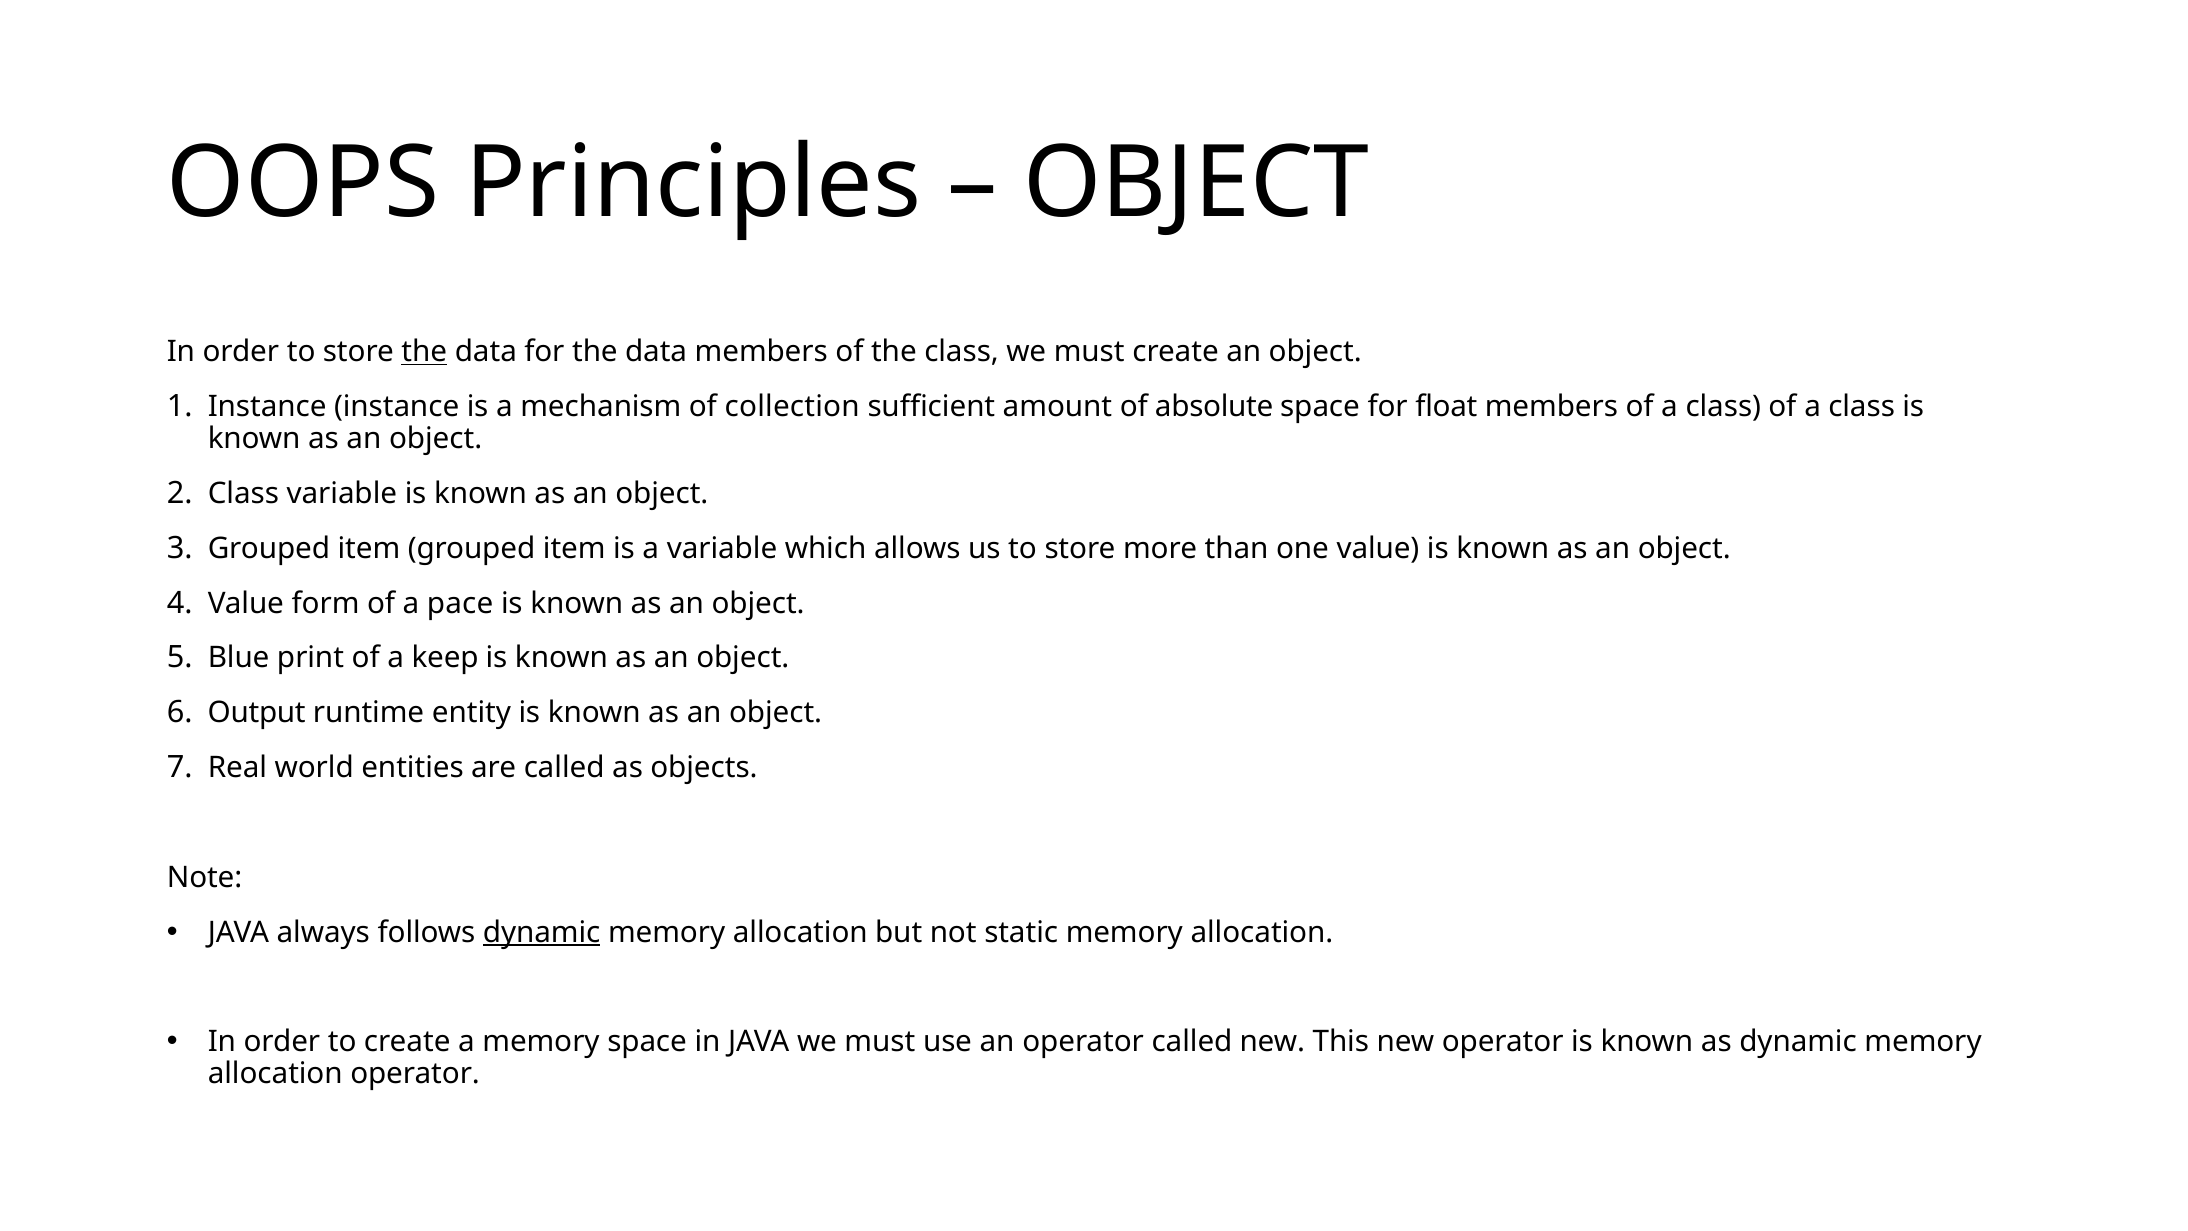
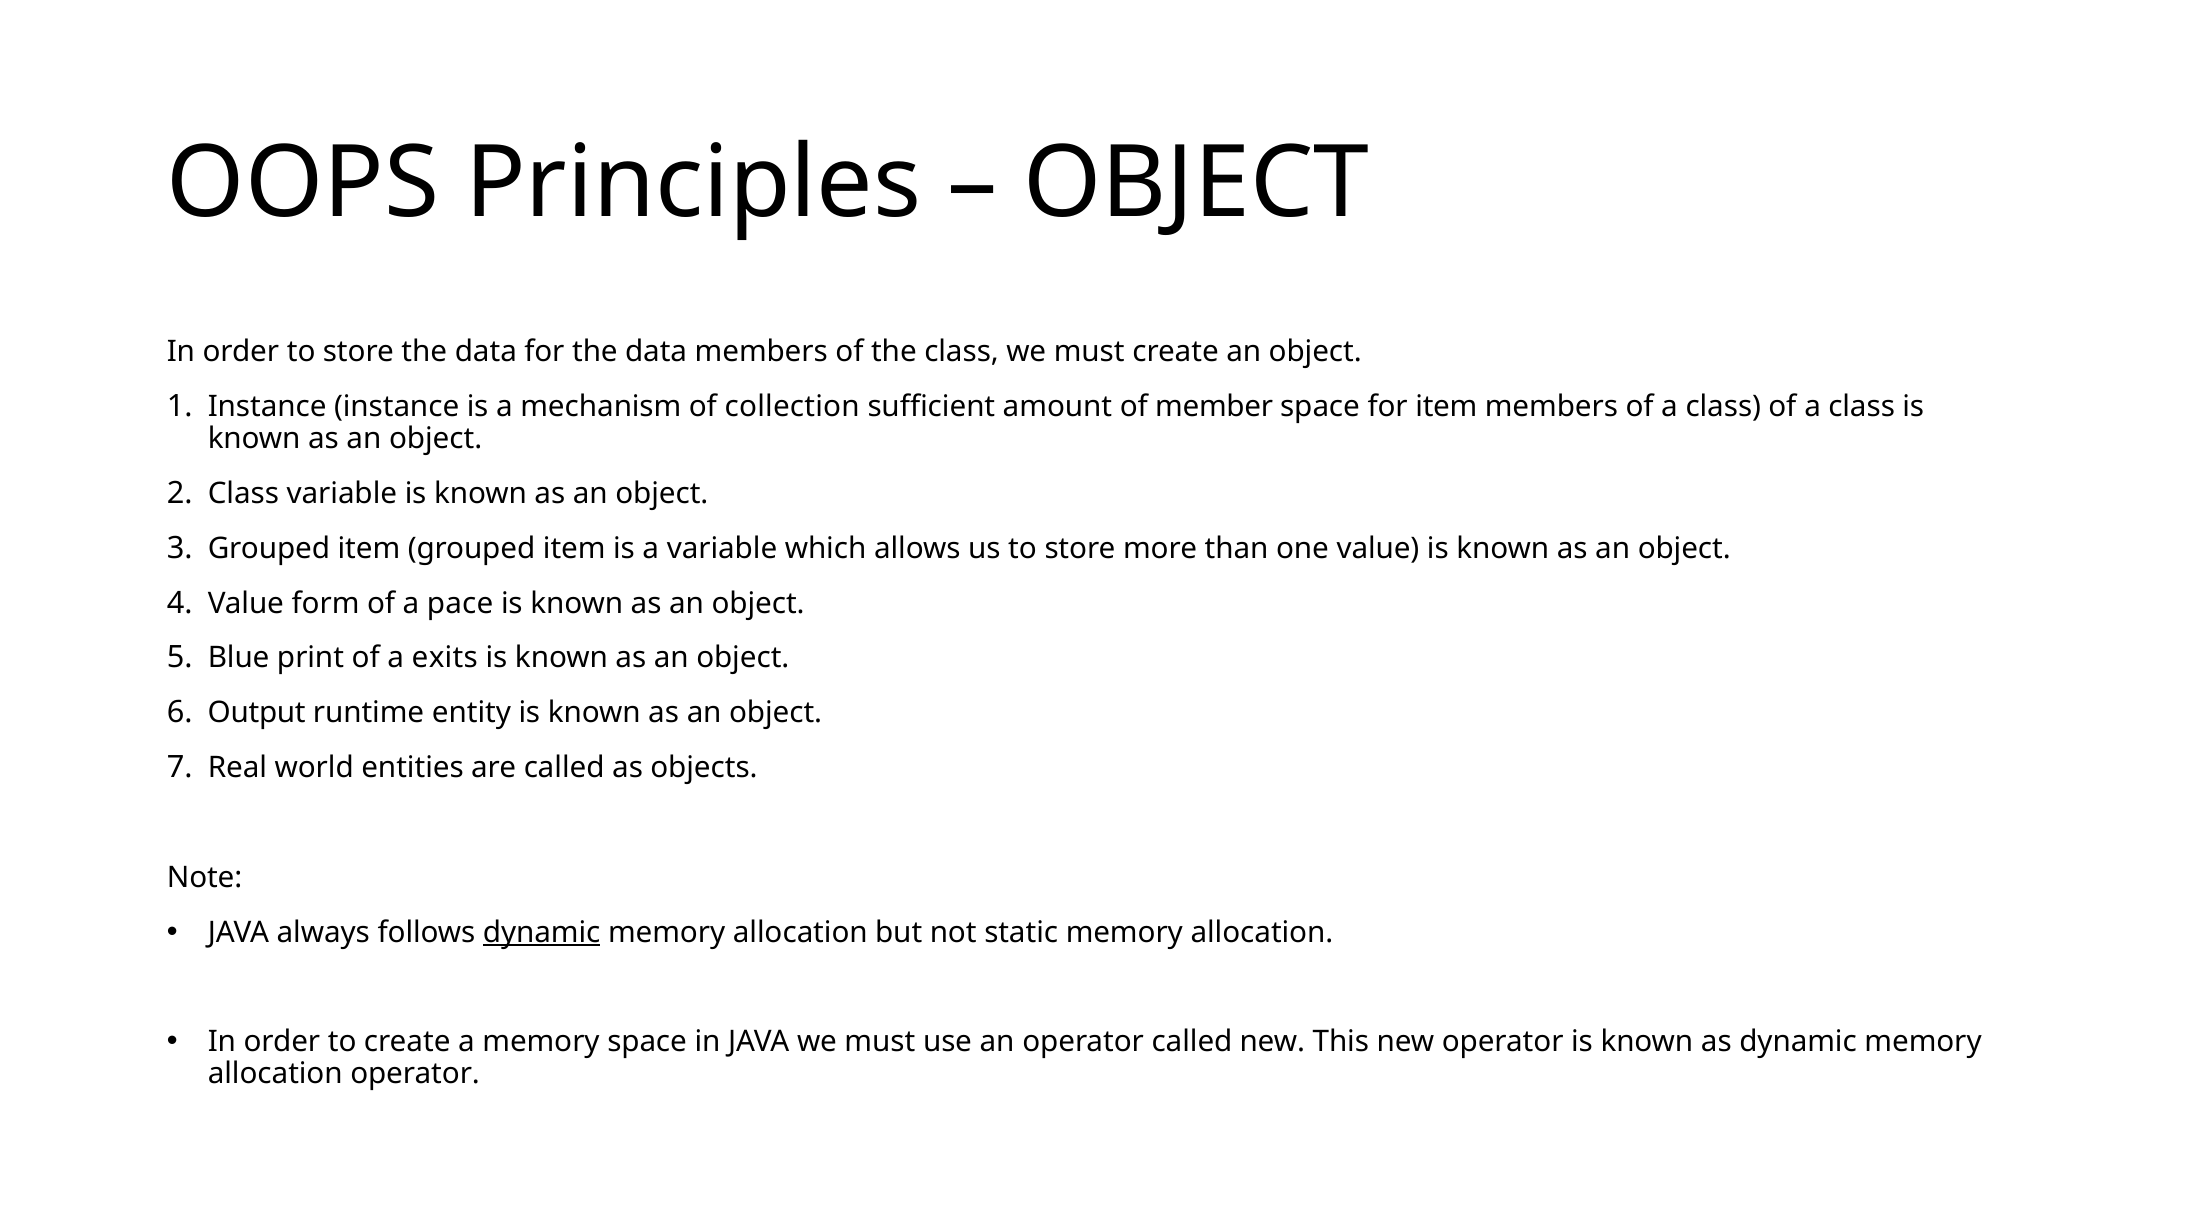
the at (424, 352) underline: present -> none
absolute: absolute -> member
for float: float -> item
keep: keep -> exits
